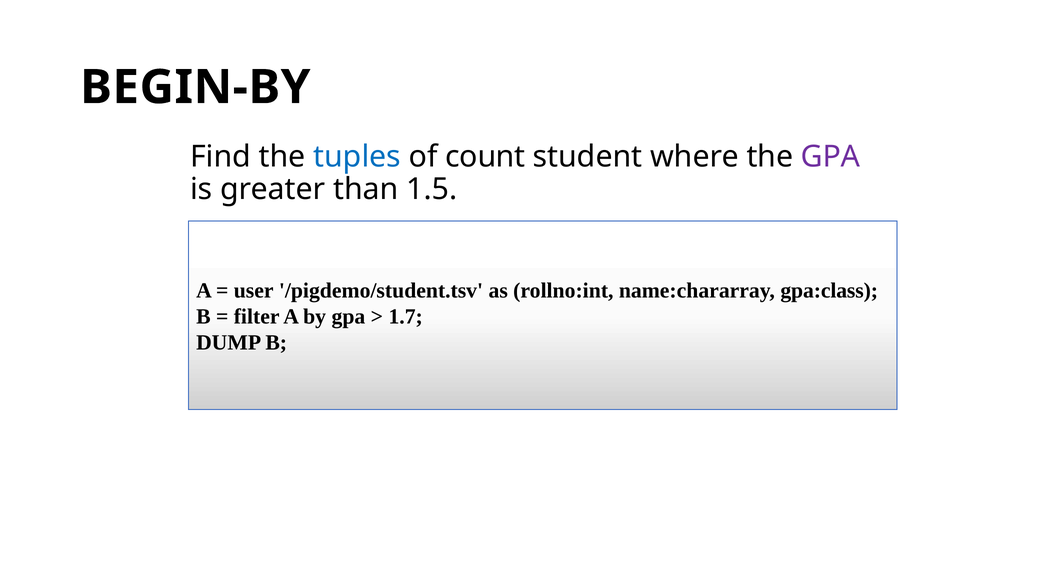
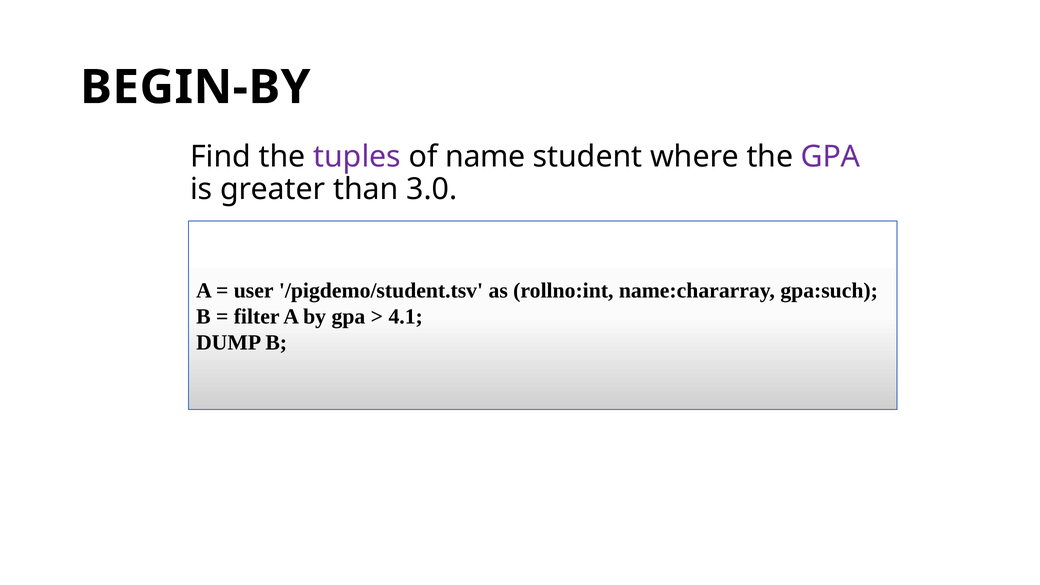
tuples colour: blue -> purple
count: count -> name
1.5: 1.5 -> 3.0
gpa:class: gpa:class -> gpa:such
1.7: 1.7 -> 4.1
